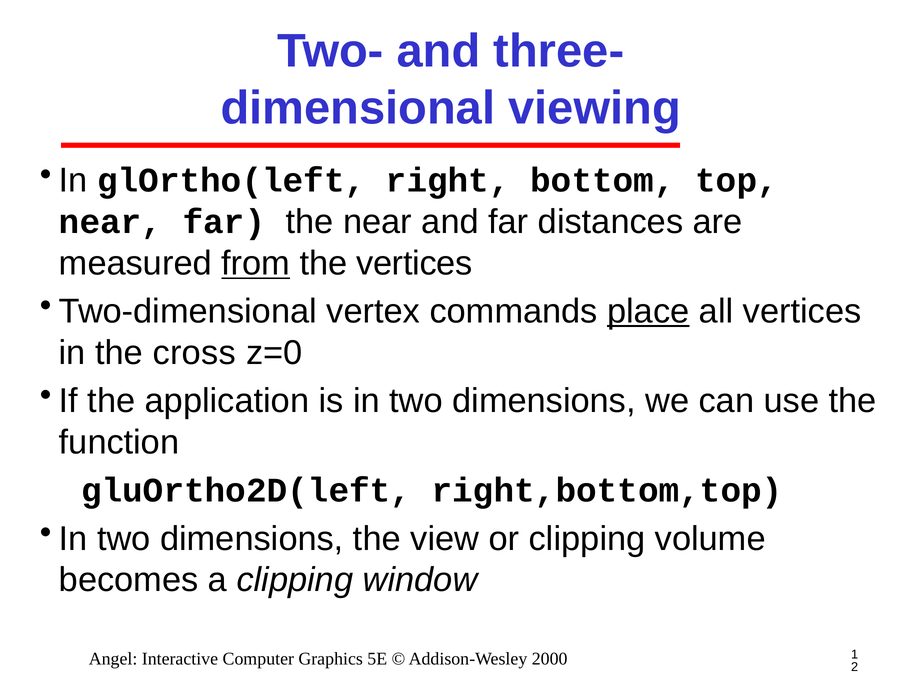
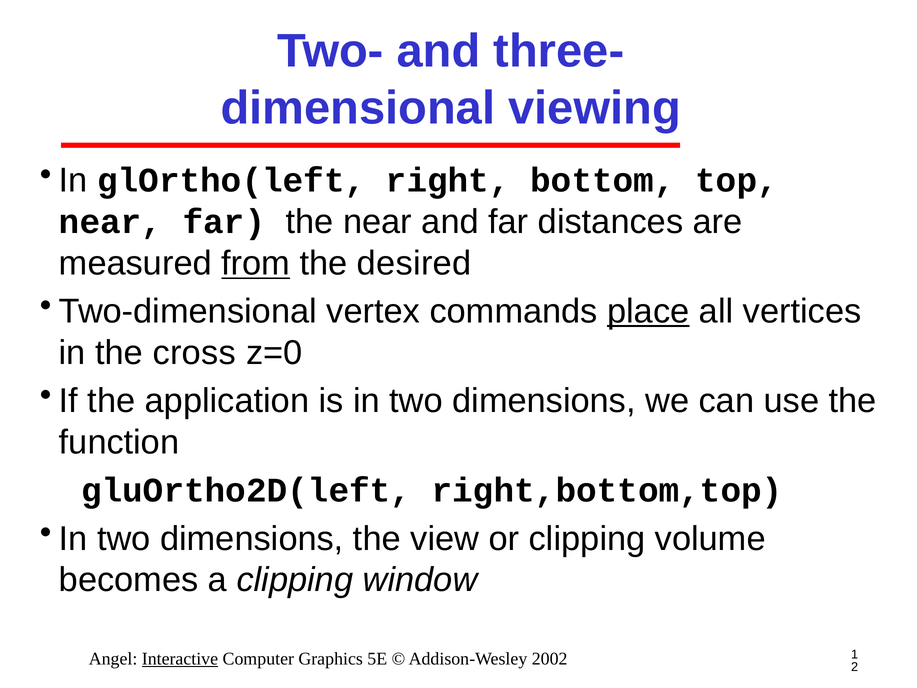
the vertices: vertices -> desired
Interactive underline: none -> present
2000: 2000 -> 2002
